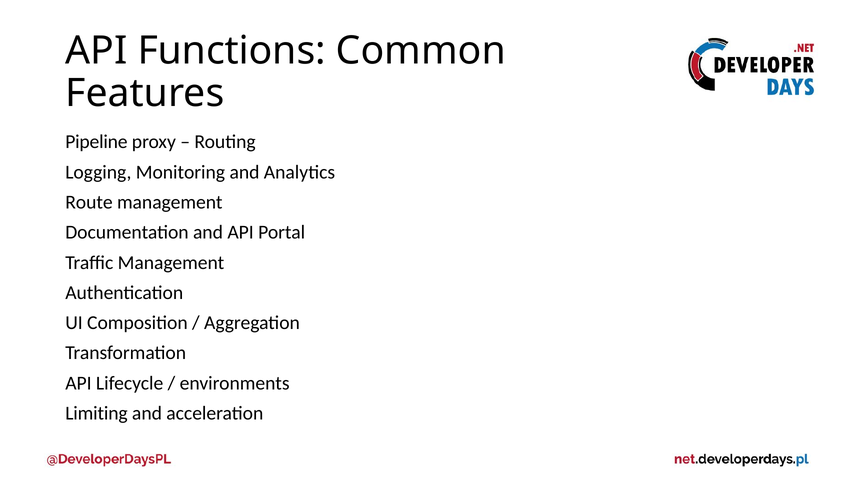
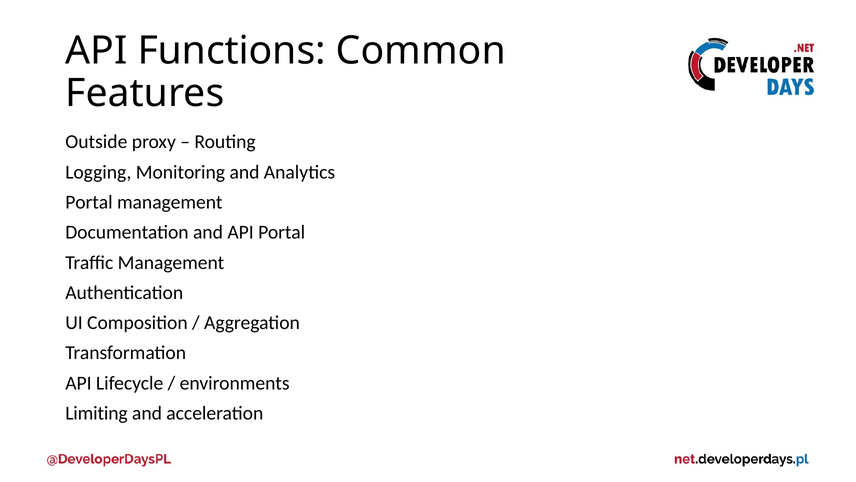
Pipeline: Pipeline -> Outside
Route at (89, 202): Route -> Portal
